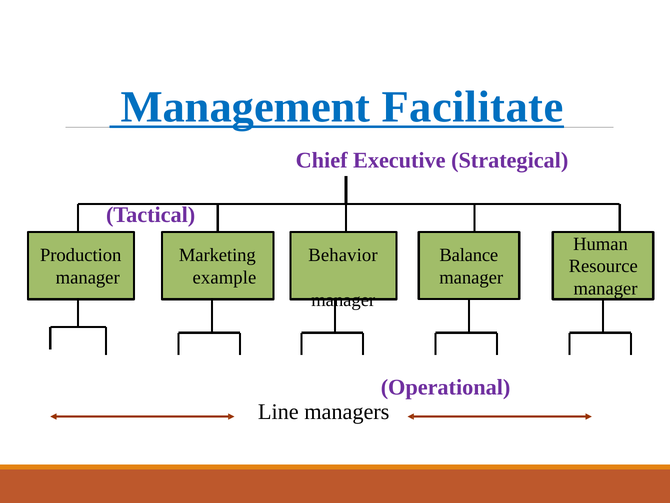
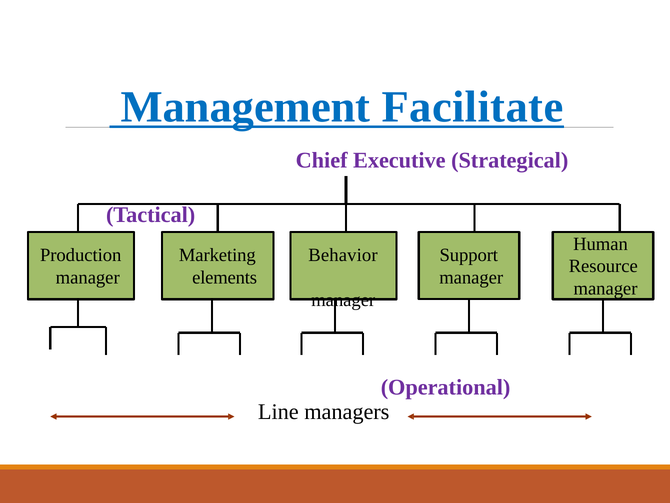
Balance: Balance -> Support
example: example -> elements
